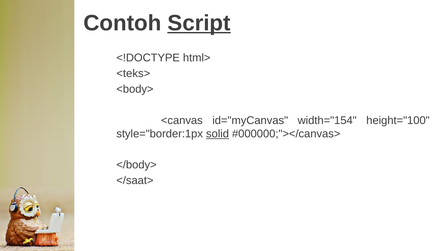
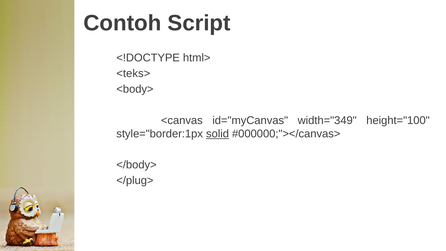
Script underline: present -> none
width="154: width="154 -> width="349
</saat>: </saat> -> </plug>
